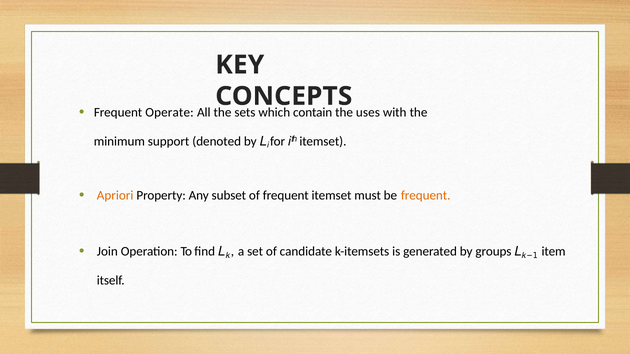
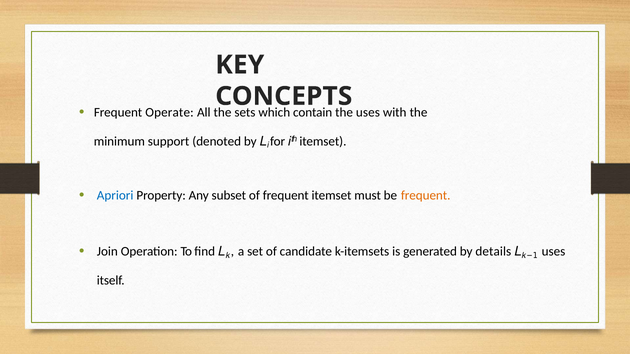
Apriori colour: orange -> blue
groups: groups -> details
item at (554, 252): item -> uses
